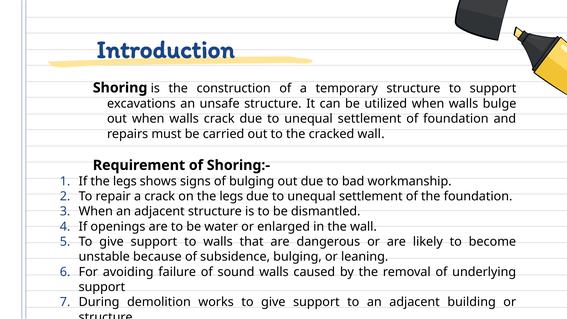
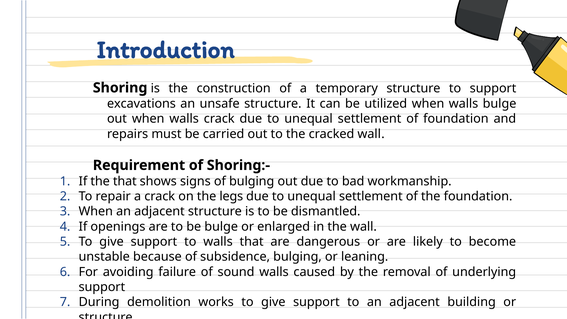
If the legs: legs -> that
be water: water -> bulge
